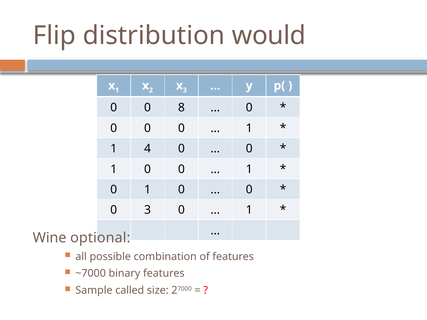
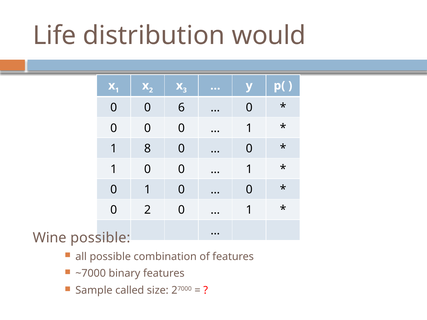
Flip: Flip -> Life
8: 8 -> 6
4: 4 -> 8
0 3: 3 -> 2
Wine optional: optional -> possible
